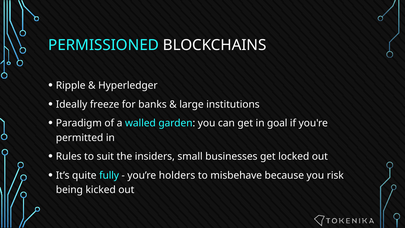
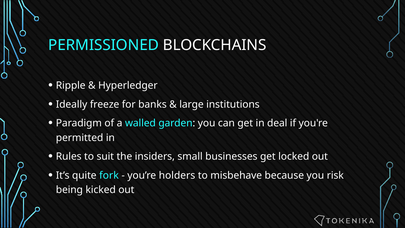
goal: goal -> deal
fully: fully -> fork
